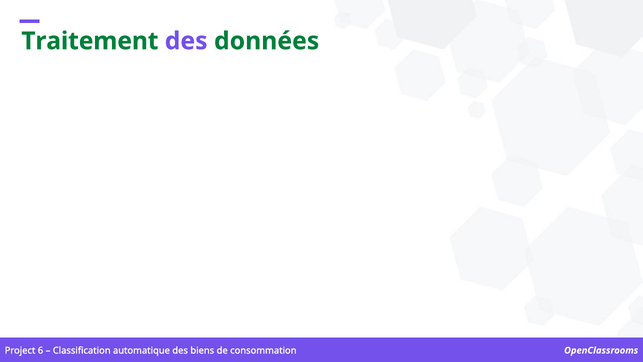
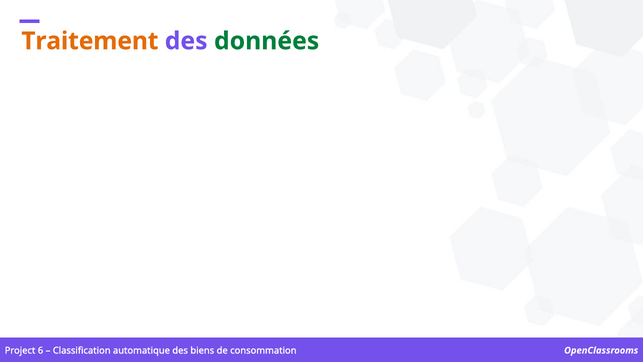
Traitement colour: green -> orange
